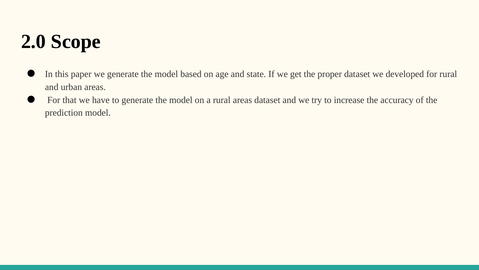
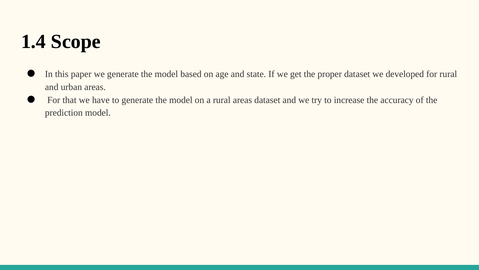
2.0: 2.0 -> 1.4
